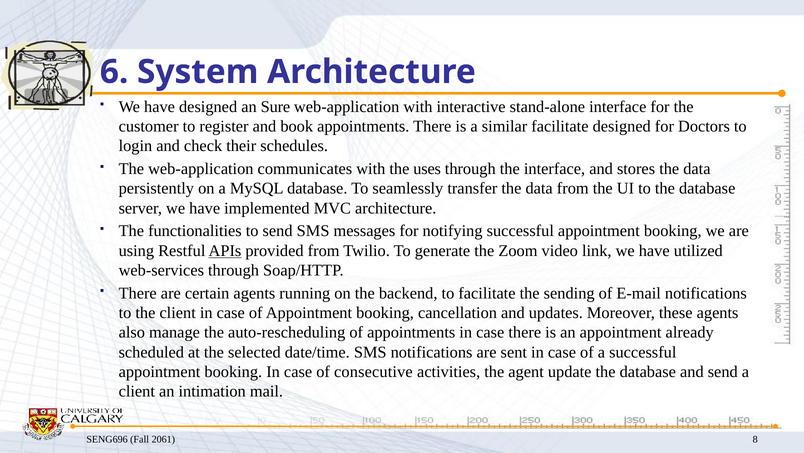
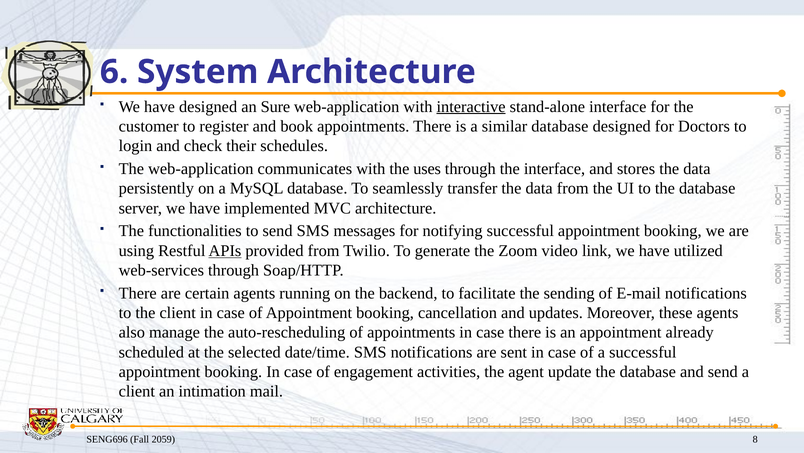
interactive underline: none -> present
similar facilitate: facilitate -> database
consecutive: consecutive -> engagement
2061: 2061 -> 2059
